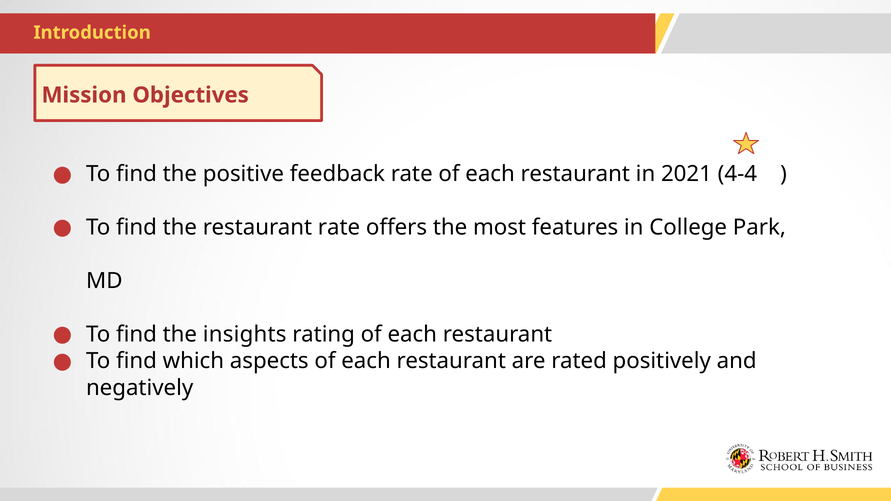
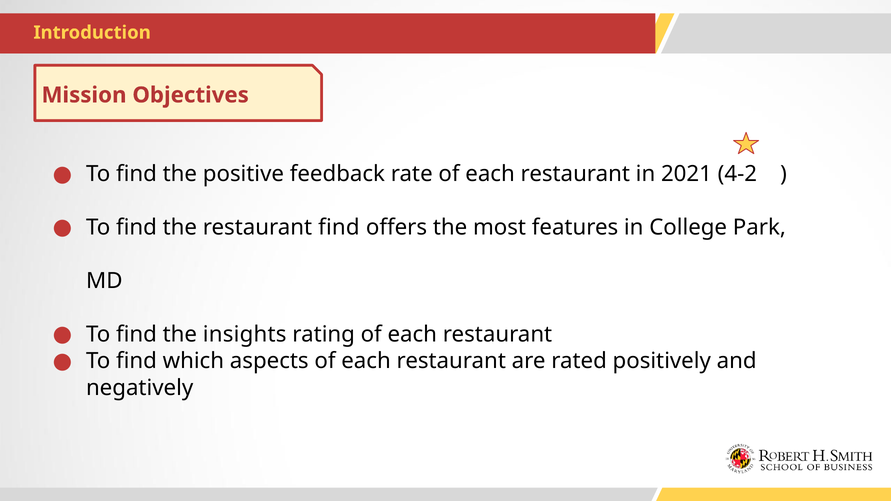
4-4: 4-4 -> 4-2
restaurant rate: rate -> find
